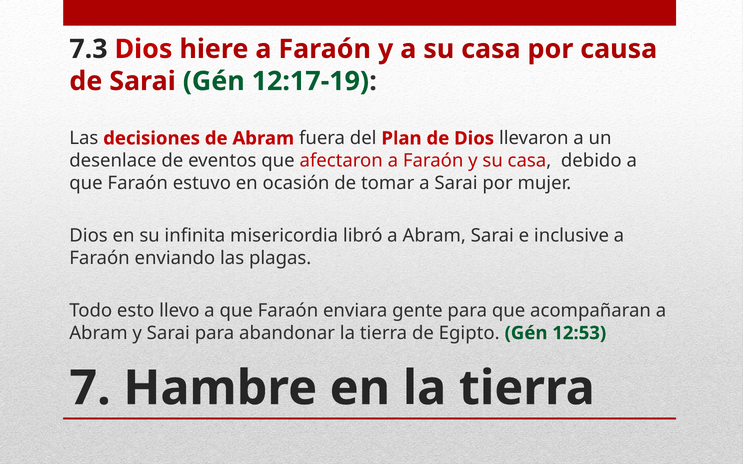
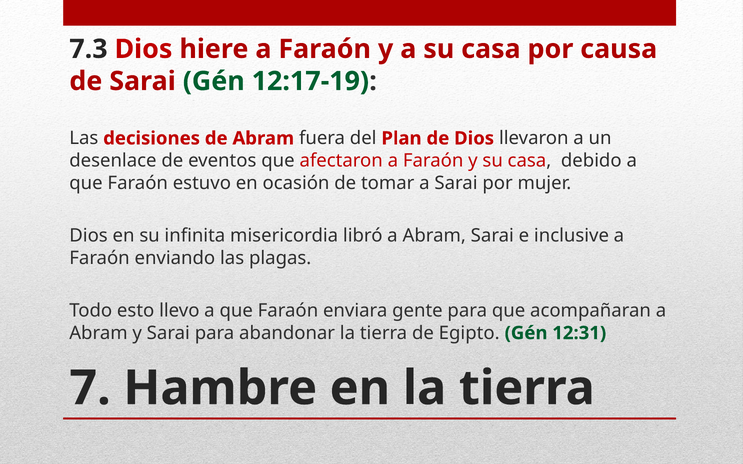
12:53: 12:53 -> 12:31
